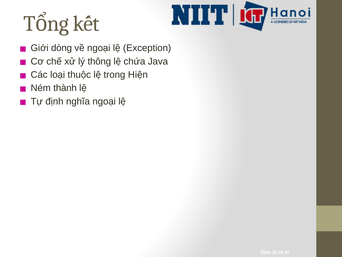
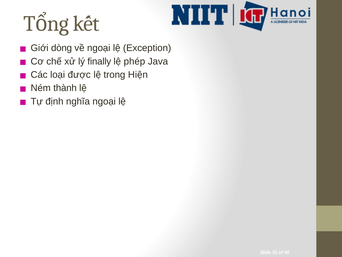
thông: thông -> finally
chứa: chứa -> phép
thuộc: thuộc -> được
